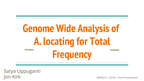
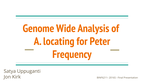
Total: Total -> Peter
